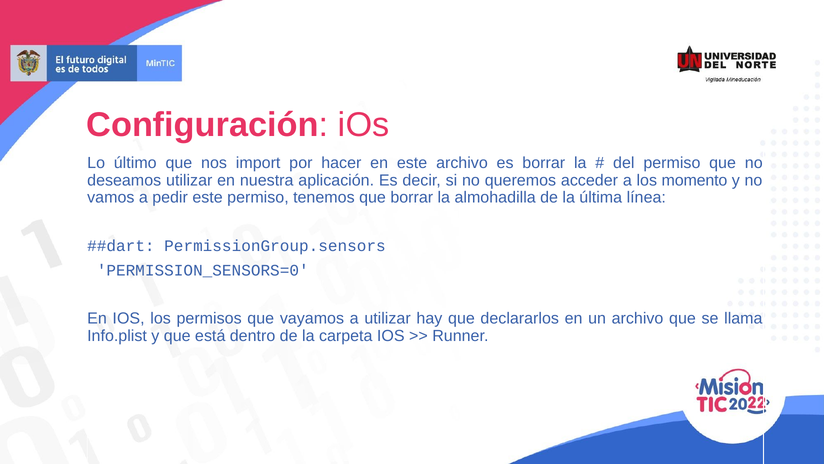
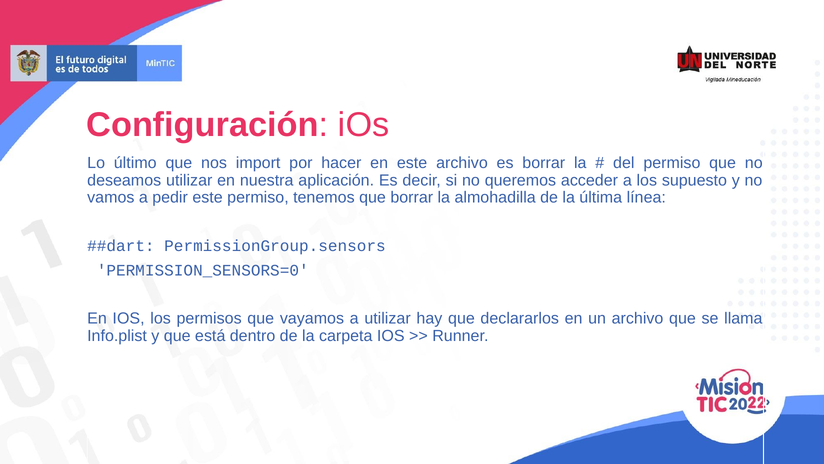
momento: momento -> supuesto
